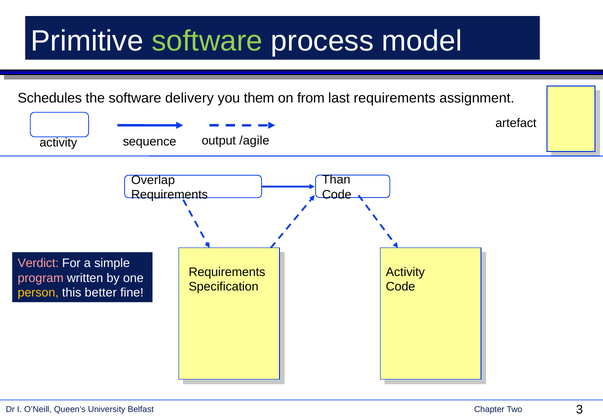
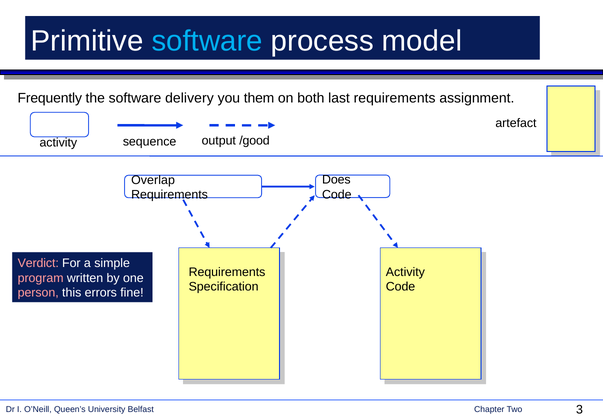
software at (207, 41) colour: light green -> light blue
Schedules: Schedules -> Frequently
from: from -> both
/agile: /agile -> /good
Than: Than -> Does
person colour: yellow -> pink
better: better -> errors
